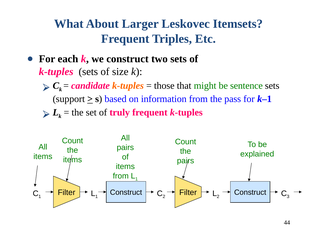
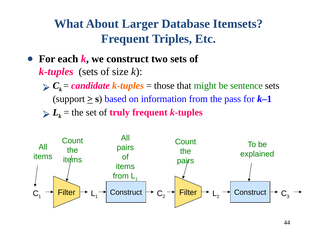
Leskovec: Leskovec -> Database
